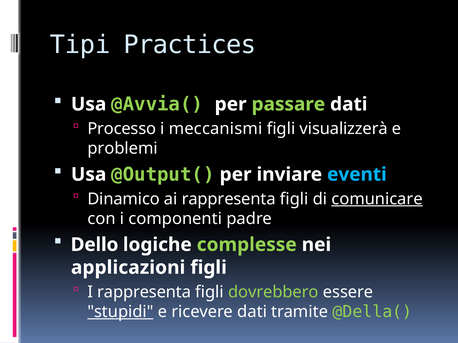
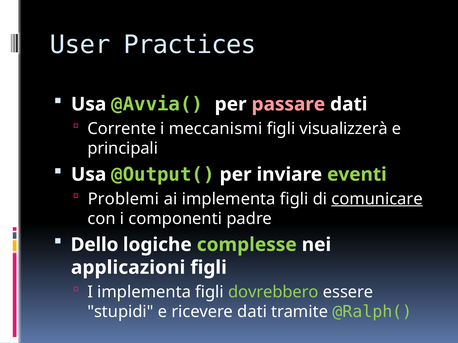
Tipi: Tipi -> User
passare colour: light green -> pink
Processo: Processo -> Corrente
problemi: problemi -> principali
eventi colour: light blue -> light green
Dinamico: Dinamico -> Problemi
ai rappresenta: rappresenta -> implementa
I rappresenta: rappresenta -> implementa
stupidi underline: present -> none
@Della(: @Della( -> @Ralph(
